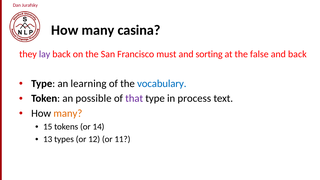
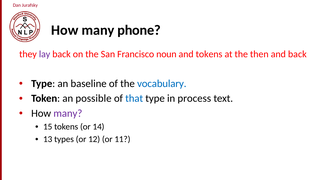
casina: casina -> phone
must: must -> noun
and sorting: sorting -> tokens
false: false -> then
learning: learning -> baseline
that colour: purple -> blue
many at (68, 113) colour: orange -> purple
